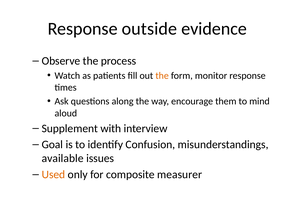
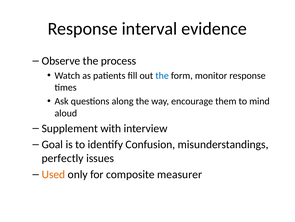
outside: outside -> interval
the at (162, 75) colour: orange -> blue
available: available -> perfectly
